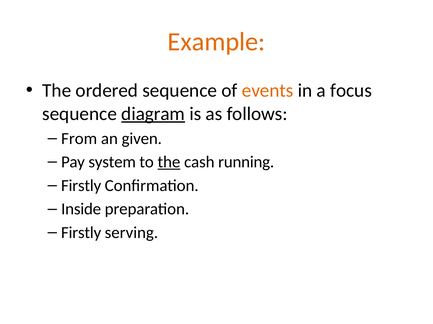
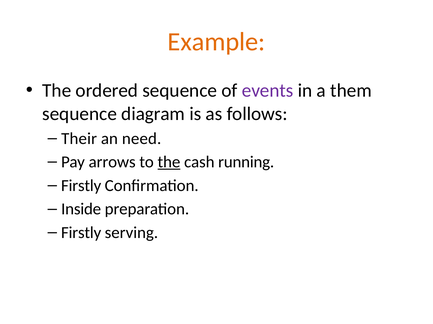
events colour: orange -> purple
focus: focus -> them
diagram underline: present -> none
From: From -> Their
given: given -> need
system: system -> arrows
